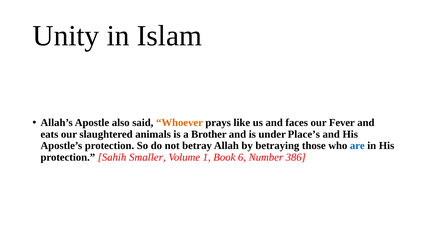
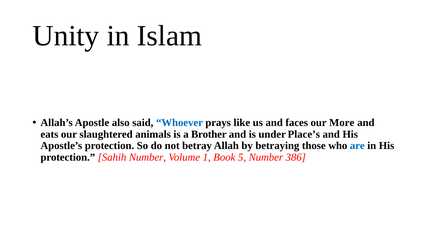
Whoever colour: orange -> blue
Fever: Fever -> More
Sahih Smaller: Smaller -> Number
6: 6 -> 5
